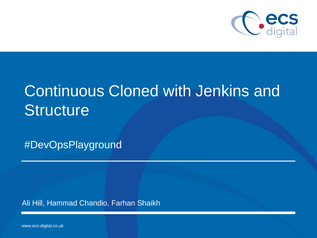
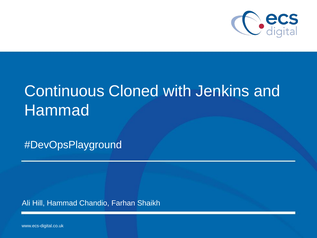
Structure at (57, 110): Structure -> Hammad
